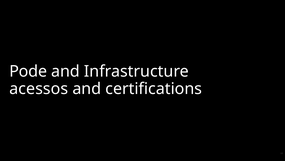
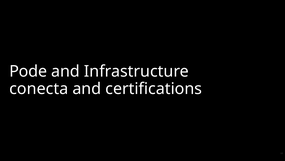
acessos: acessos -> conecta
